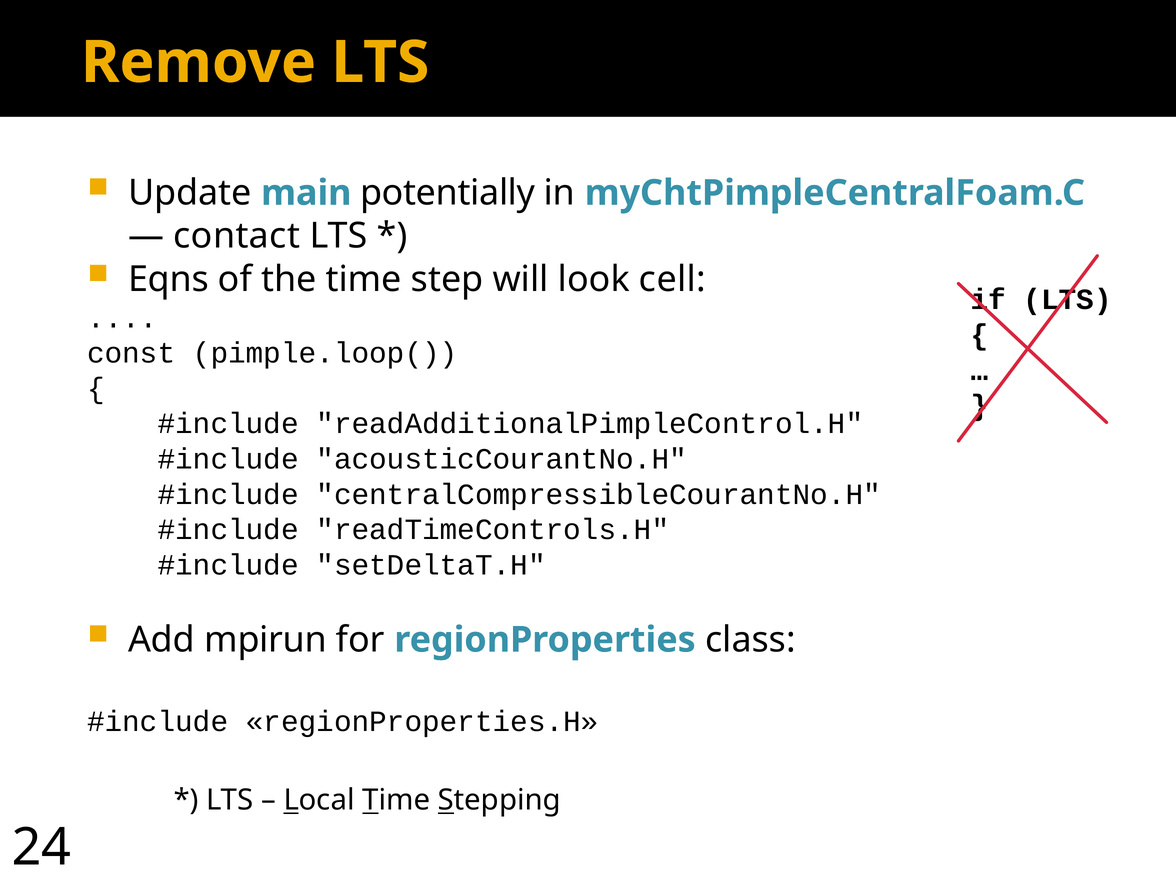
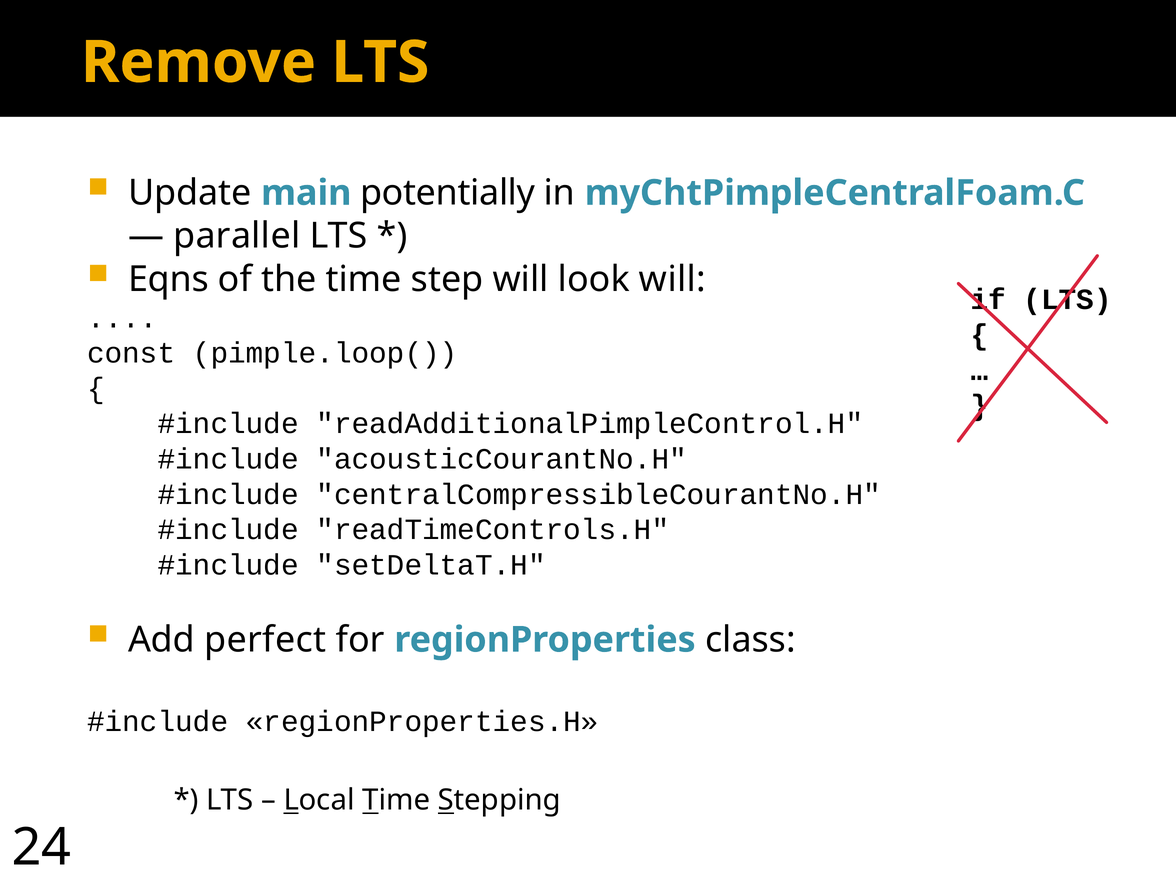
contact: contact -> parallel
look cell: cell -> will
mpirun: mpirun -> perfect
